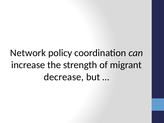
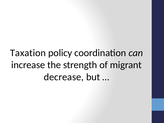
Network: Network -> Taxation
